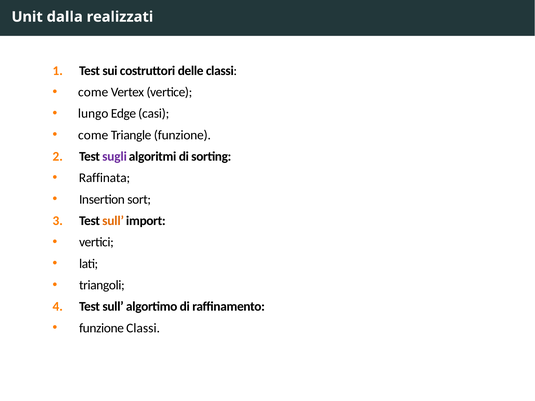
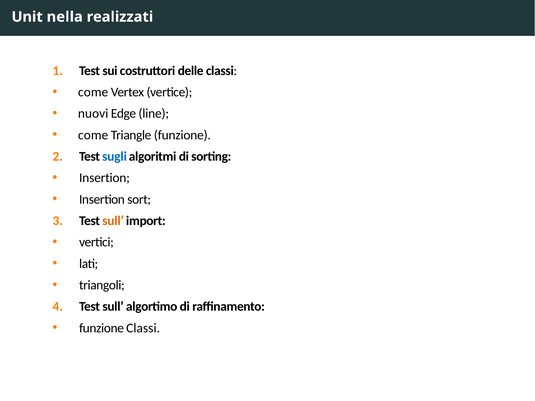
dalla: dalla -> nella
lungo: lungo -> nuovi
casi: casi -> line
sugli colour: purple -> blue
Raffinata at (104, 178): Raffinata -> Insertion
